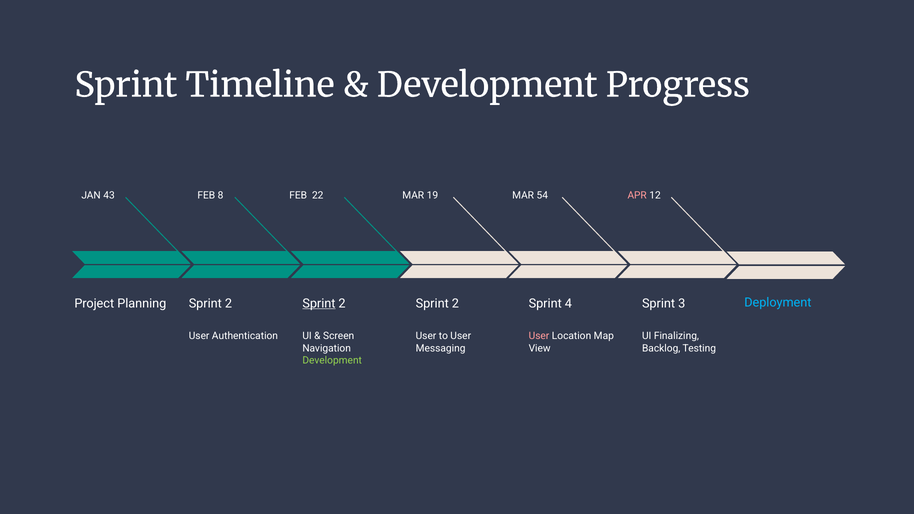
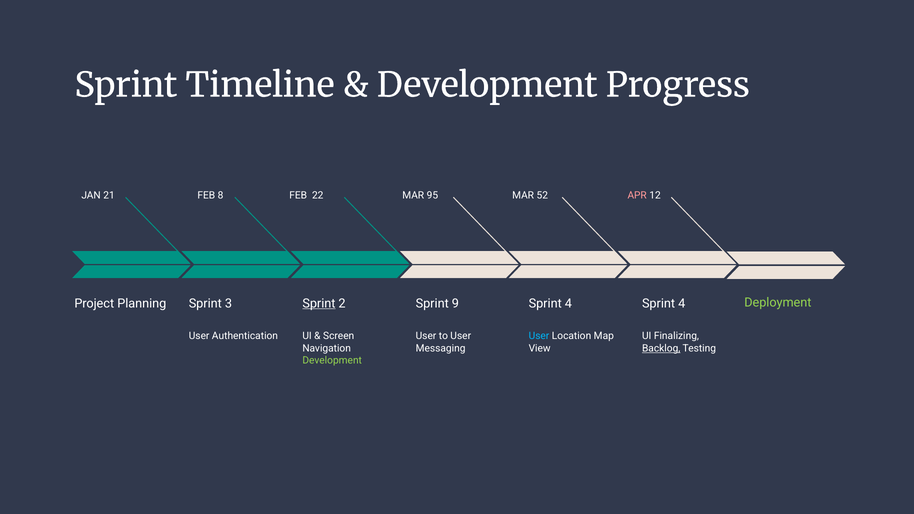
43: 43 -> 21
19: 19 -> 95
54: 54 -> 52
Deployment colour: light blue -> light green
2 at (228, 303): 2 -> 3
2 at (455, 303): 2 -> 9
3 at (682, 303): 3 -> 4
User at (539, 336) colour: pink -> light blue
Backlog underline: none -> present
